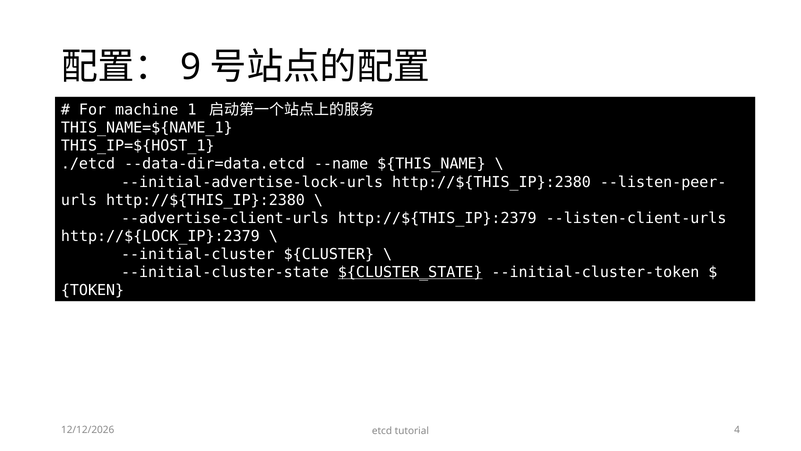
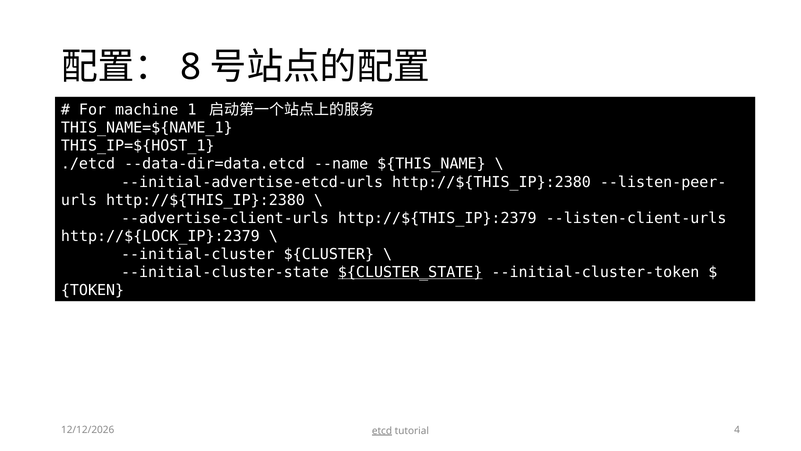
9: 9 -> 8
--initial-advertise-lock-urls: --initial-advertise-lock-urls -> --initial-advertise-etcd-urls
etcd underline: none -> present
